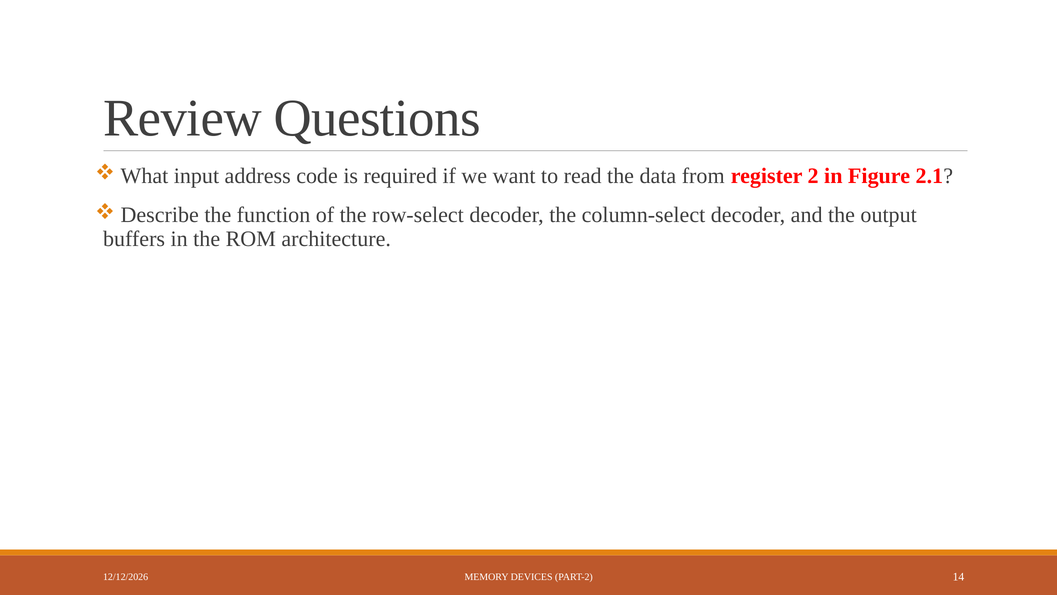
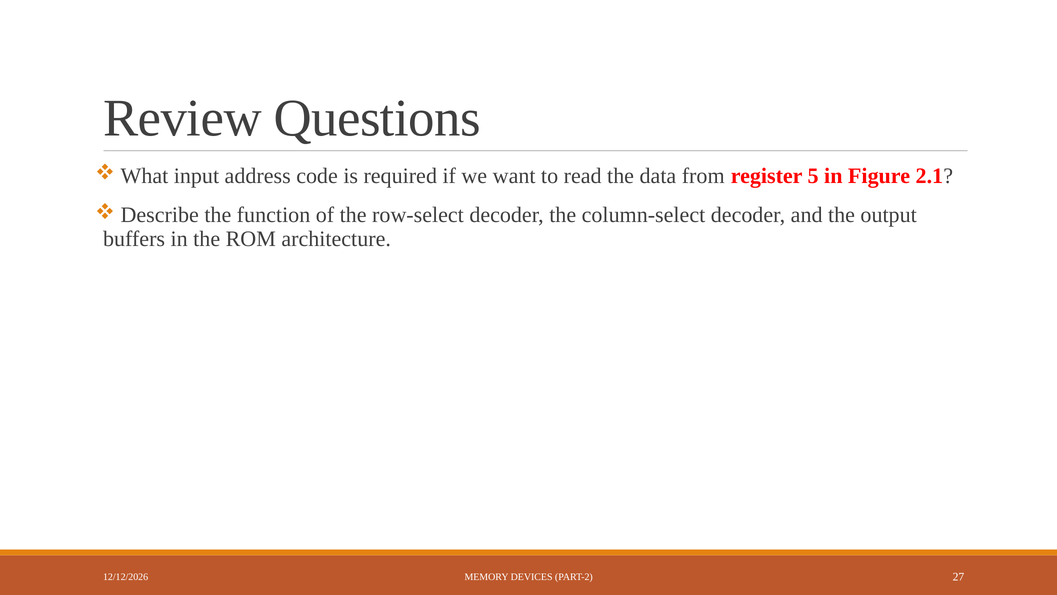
2: 2 -> 5
14: 14 -> 27
